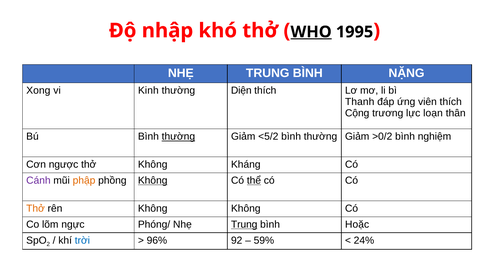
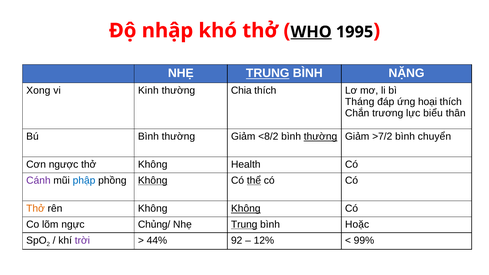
TRUNG at (268, 73) underline: none -> present
Diện: Diện -> Chia
Thanh: Thanh -> Tháng
viên: viên -> hoại
Cộng: Cộng -> Chắn
loạn: loạn -> biểu
thường at (178, 137) underline: present -> none
<5/2: <5/2 -> <8/2
thường at (321, 137) underline: none -> present
>0/2: >0/2 -> >7/2
nghiệm: nghiệm -> chuyển
Kháng: Kháng -> Health
phập colour: orange -> blue
Không at (246, 209) underline: none -> present
Phóng/: Phóng/ -> Chủng/
trời colour: blue -> purple
96%: 96% -> 44%
59%: 59% -> 12%
24%: 24% -> 99%
